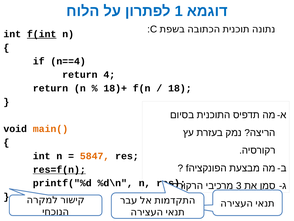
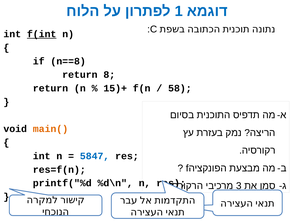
n==4: n==4 -> n==8
4: 4 -> 8
18)+: 18)+ -> 15)+
18: 18 -> 58
5847 colour: orange -> blue
res=f(n underline: present -> none
